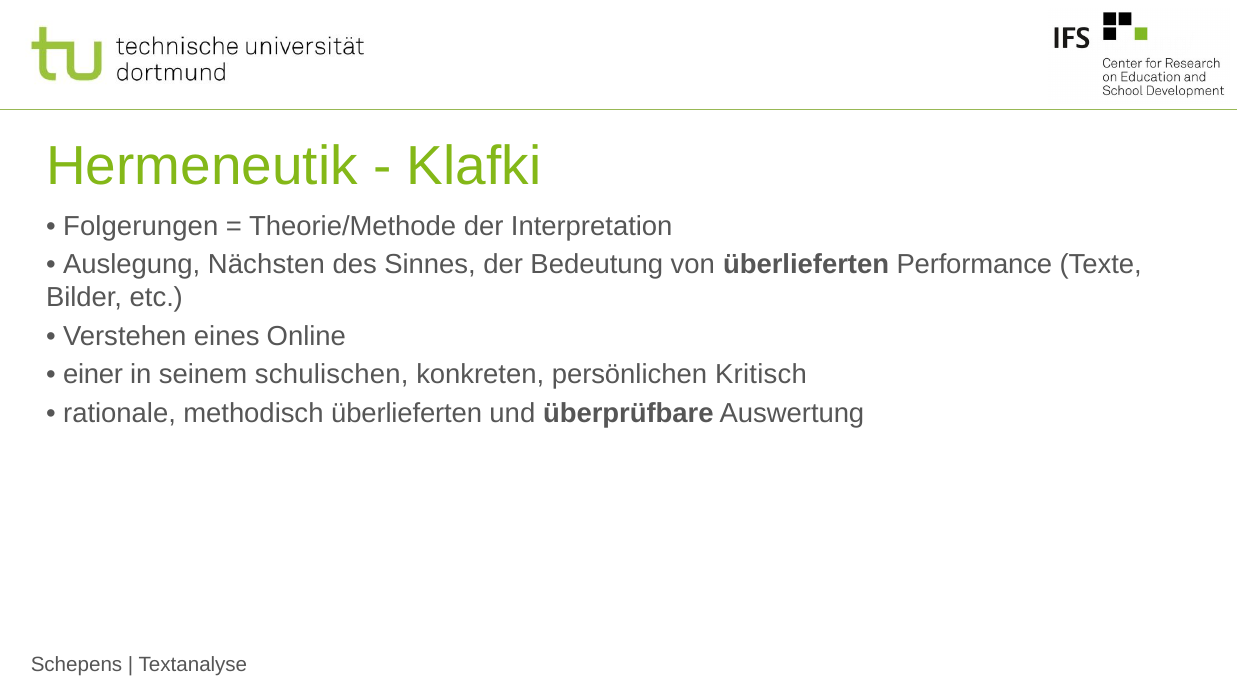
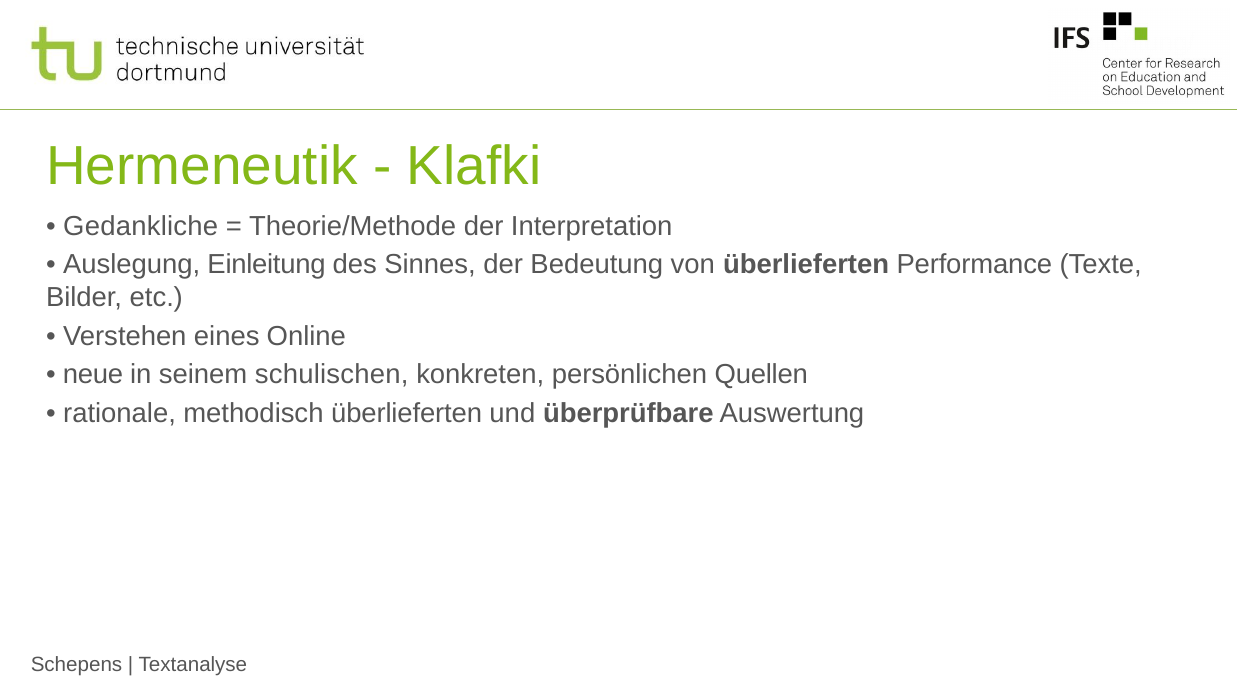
Folgerungen: Folgerungen -> Gedankliche
Nächsten: Nächsten -> Einleitung
einer: einer -> neue
Kritisch: Kritisch -> Quellen
